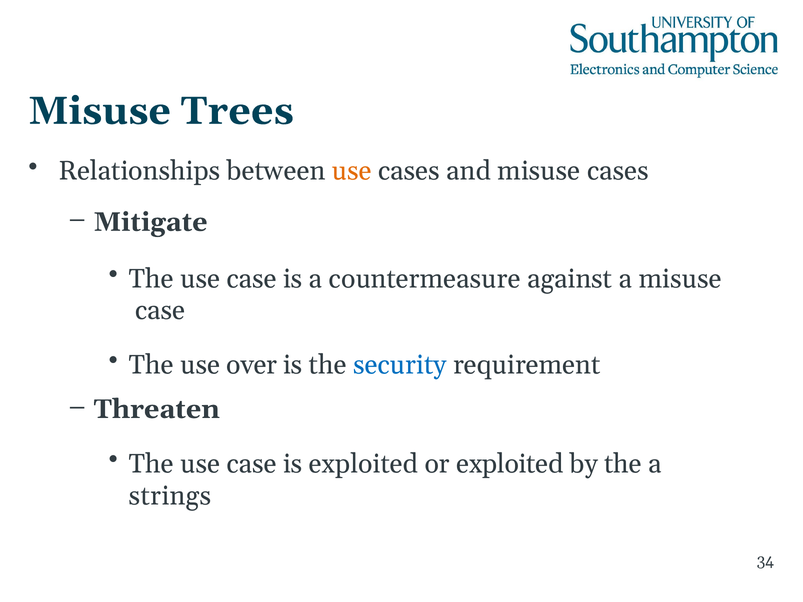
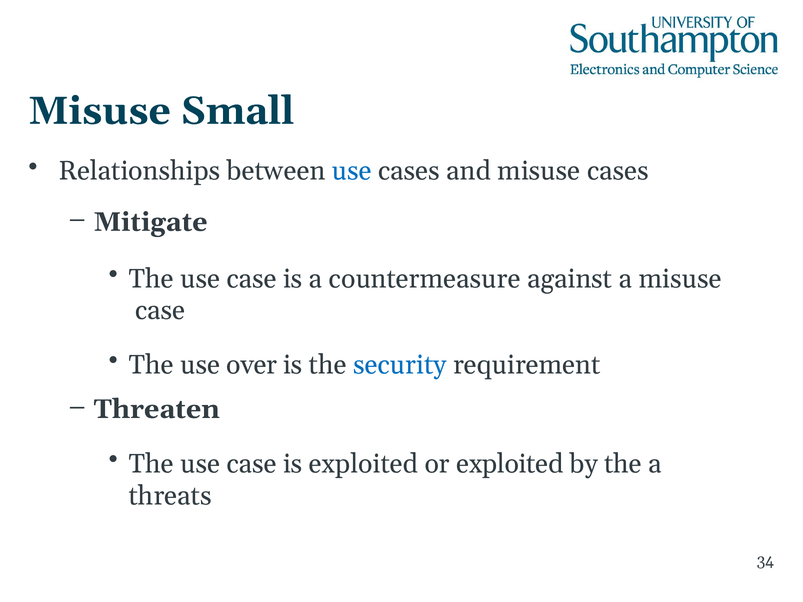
Trees: Trees -> Small
use at (352, 171) colour: orange -> blue
strings: strings -> threats
